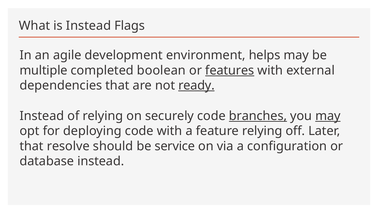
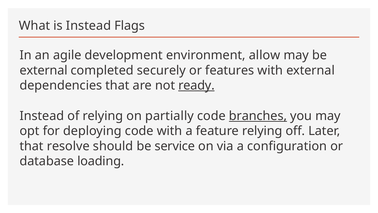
helps: helps -> allow
multiple at (44, 70): multiple -> external
boolean: boolean -> securely
features underline: present -> none
securely: securely -> partially
may at (328, 116) underline: present -> none
database instead: instead -> loading
